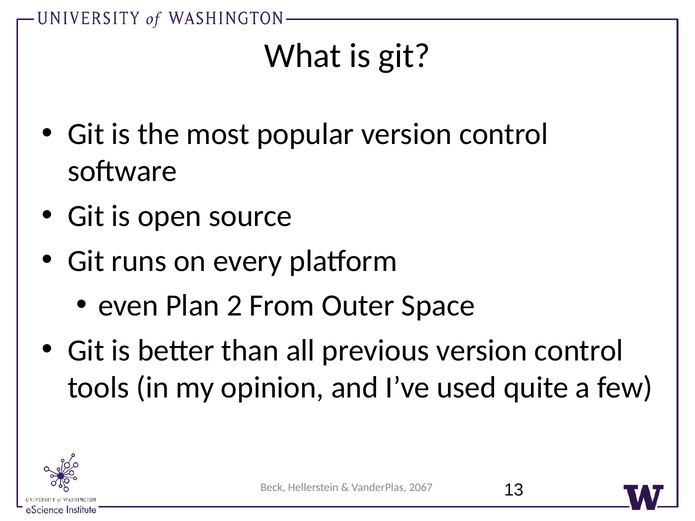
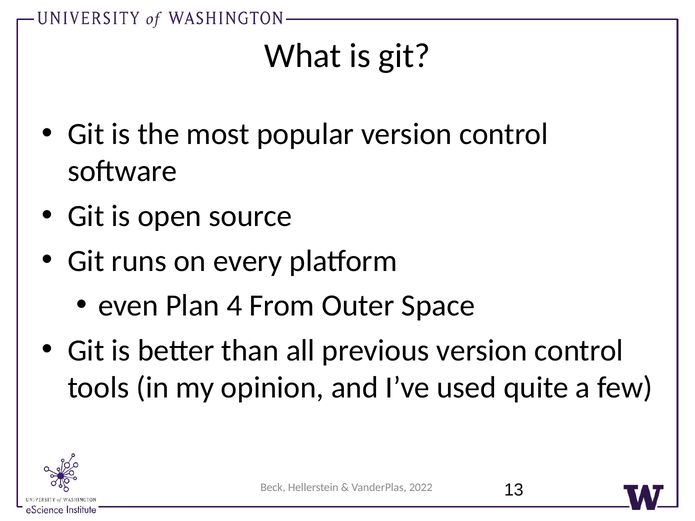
2: 2 -> 4
2067: 2067 -> 2022
